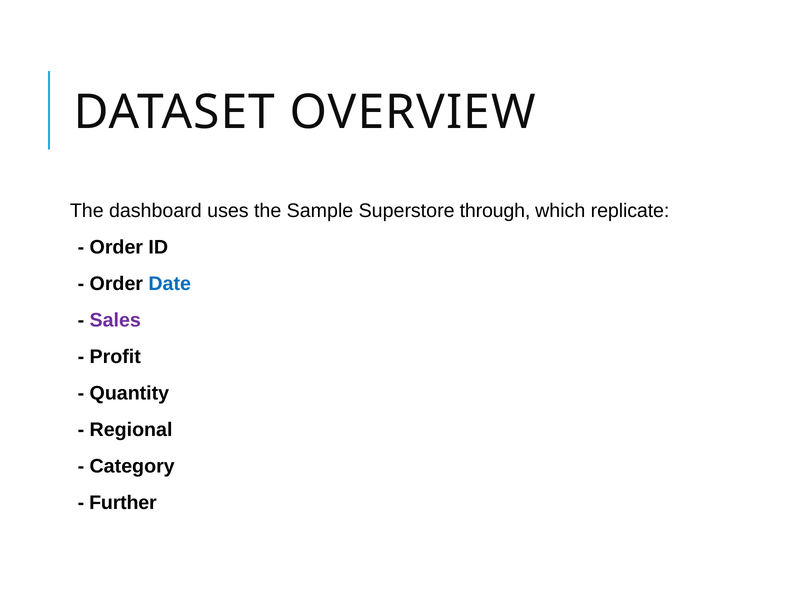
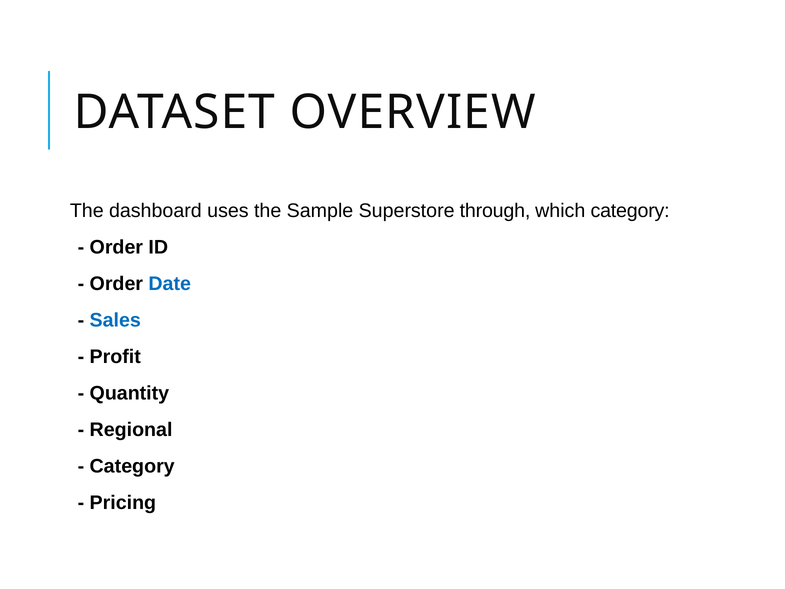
which replicate: replicate -> category
Sales colour: purple -> blue
Further: Further -> Pricing
